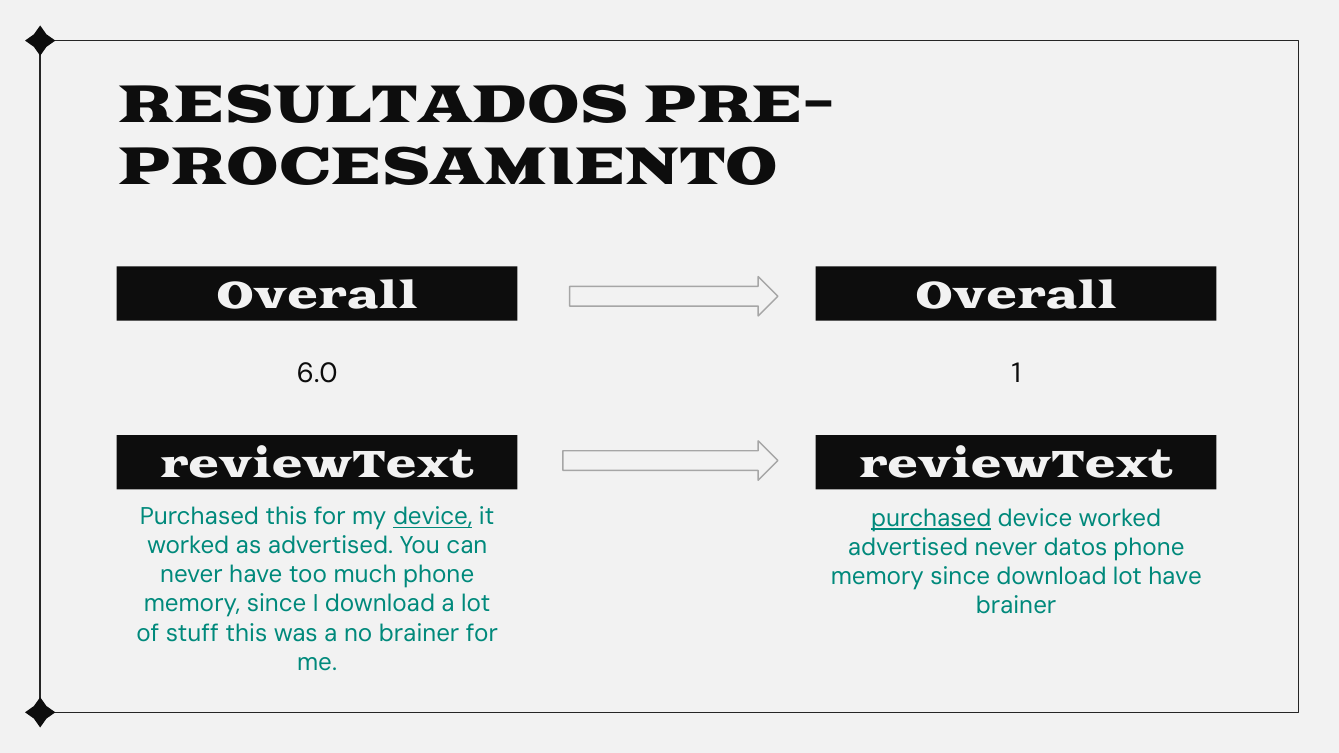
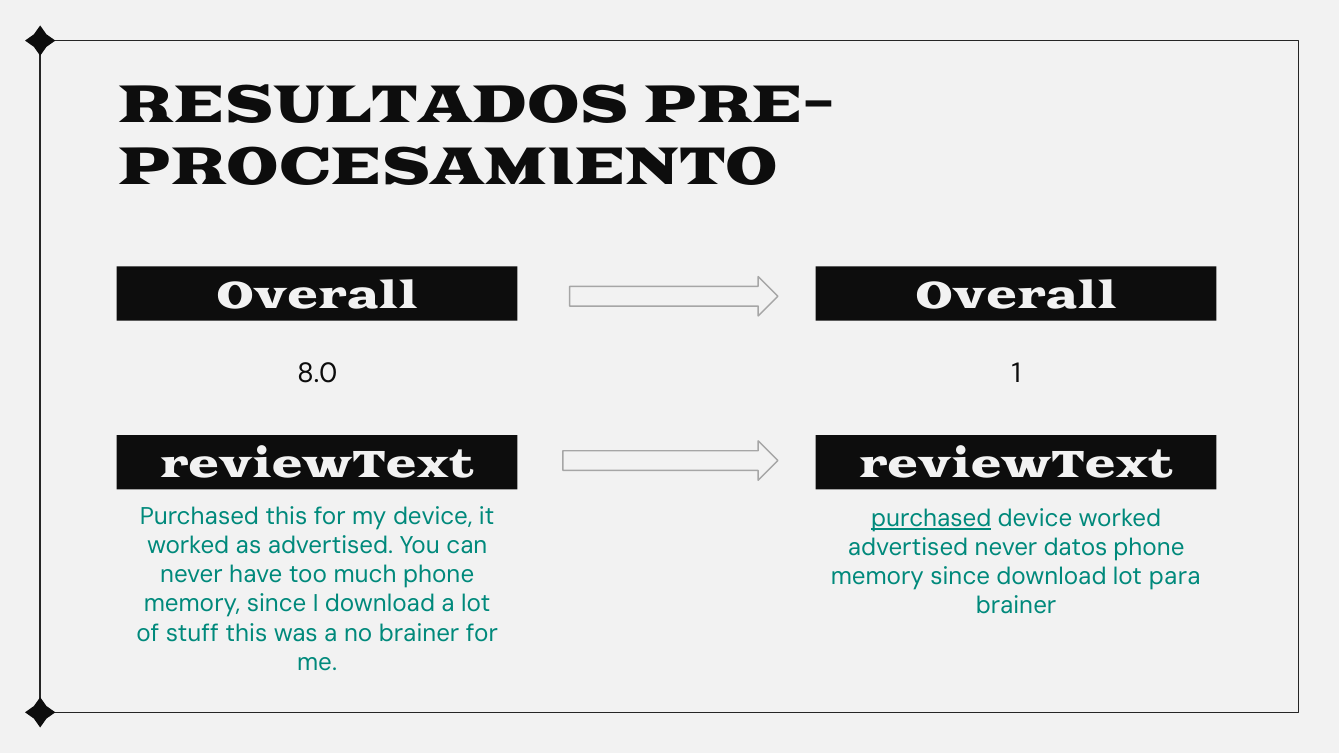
6.0: 6.0 -> 8.0
device at (433, 517) underline: present -> none
lot have: have -> para
